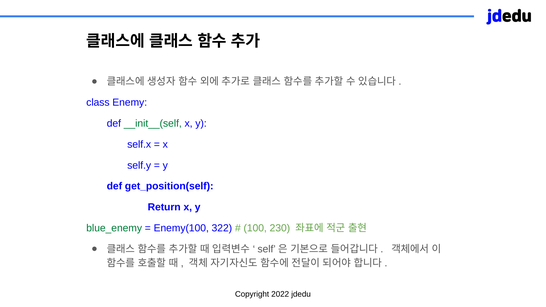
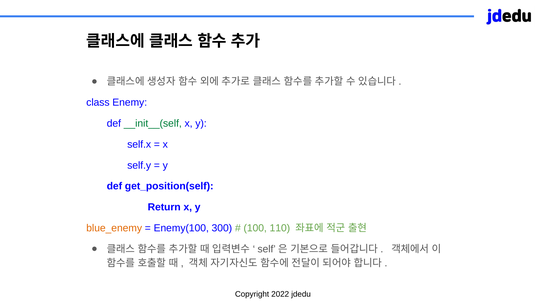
blue_enemy colour: green -> orange
322: 322 -> 300
230: 230 -> 110
